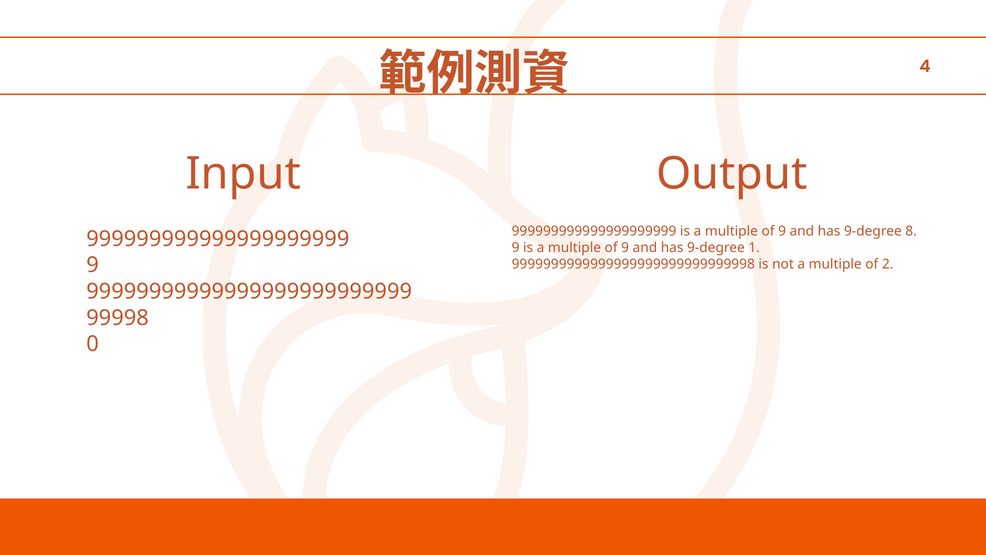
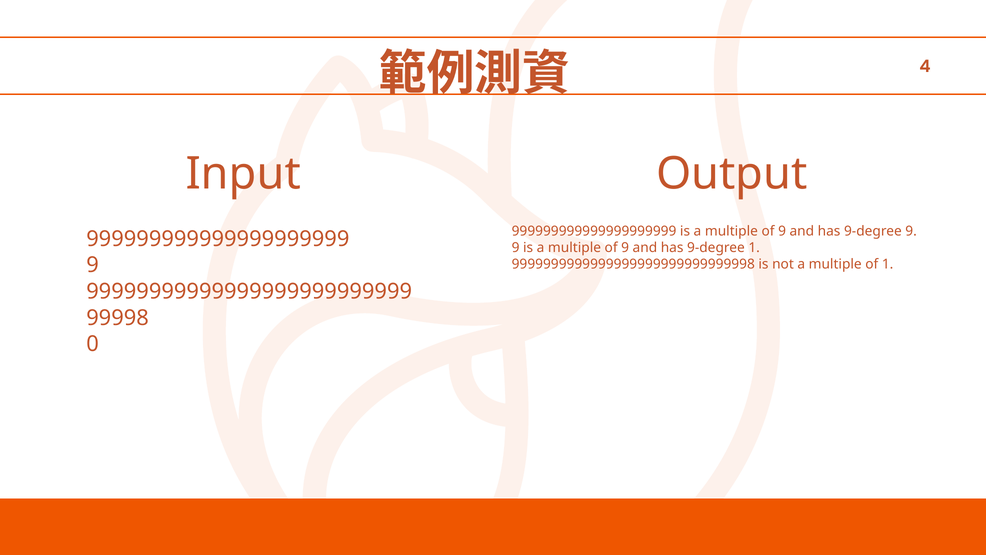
9-degree 8: 8 -> 9
of 2: 2 -> 1
